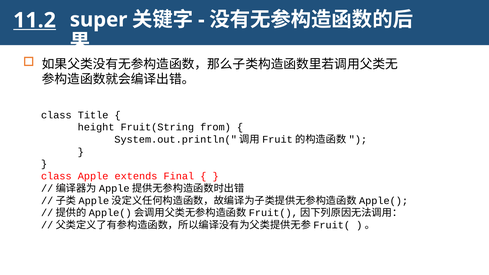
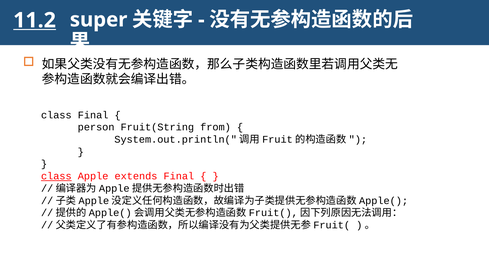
class Title: Title -> Final
height: height -> person
class at (56, 176) underline: none -> present
